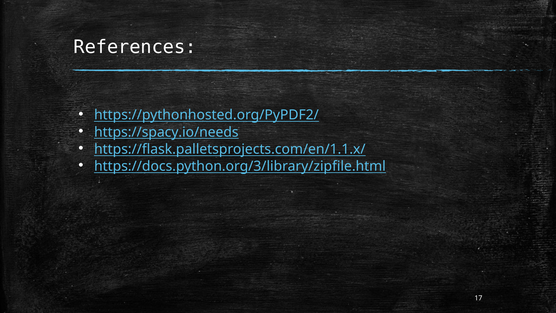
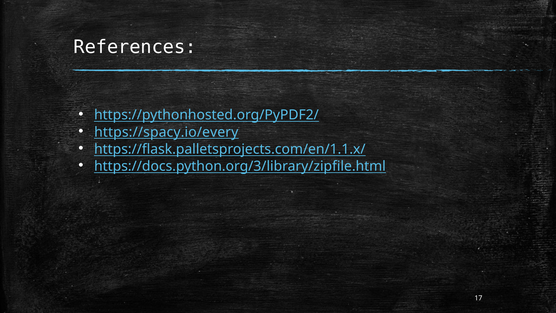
https://spacy.io/needs: https://spacy.io/needs -> https://spacy.io/every
